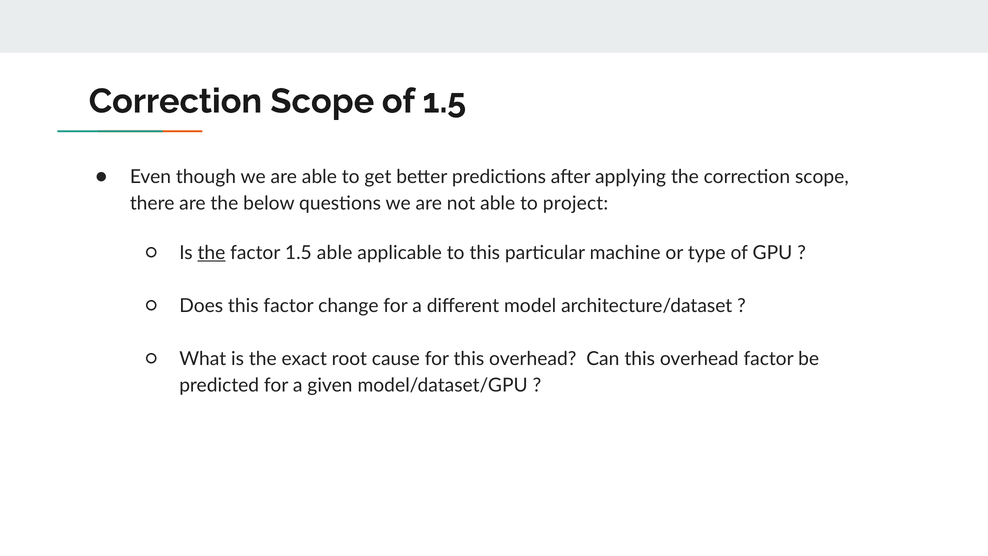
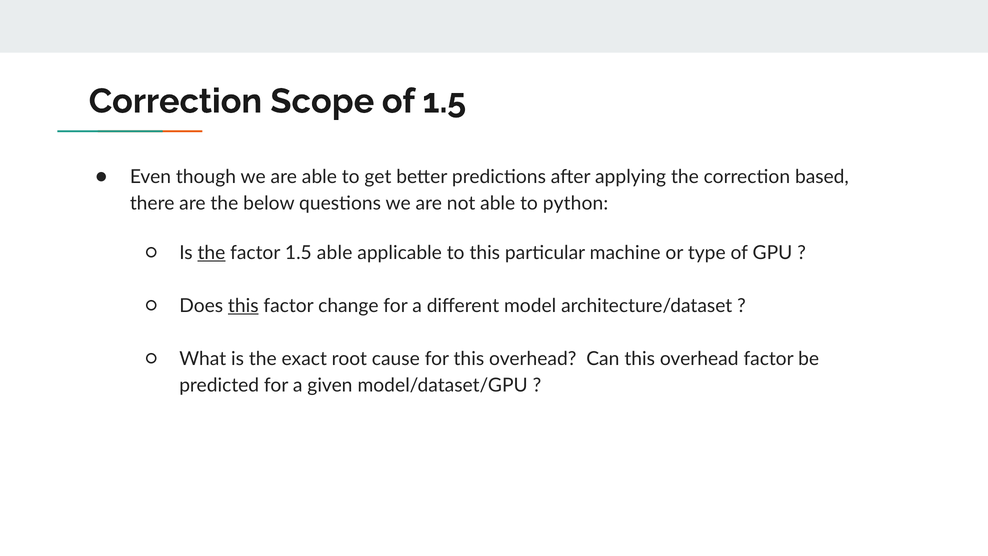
the correction scope: scope -> based
project: project -> python
this at (243, 306) underline: none -> present
